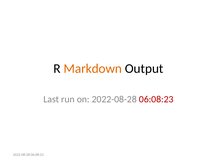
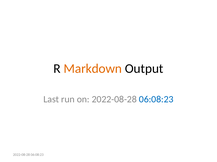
06:08:23 at (156, 100) colour: red -> blue
